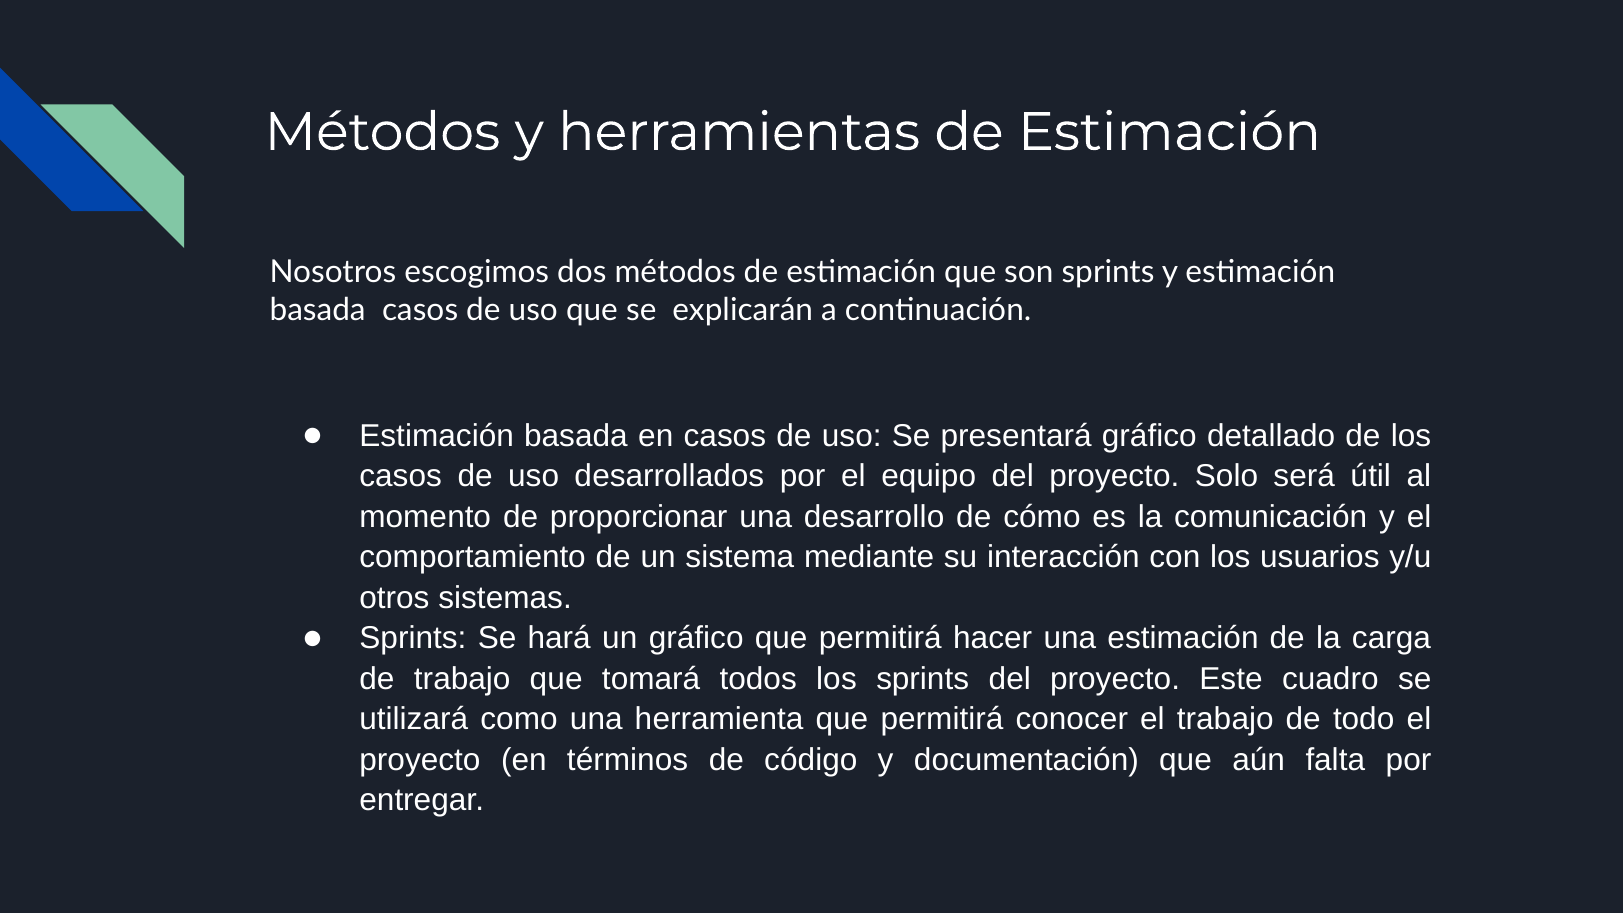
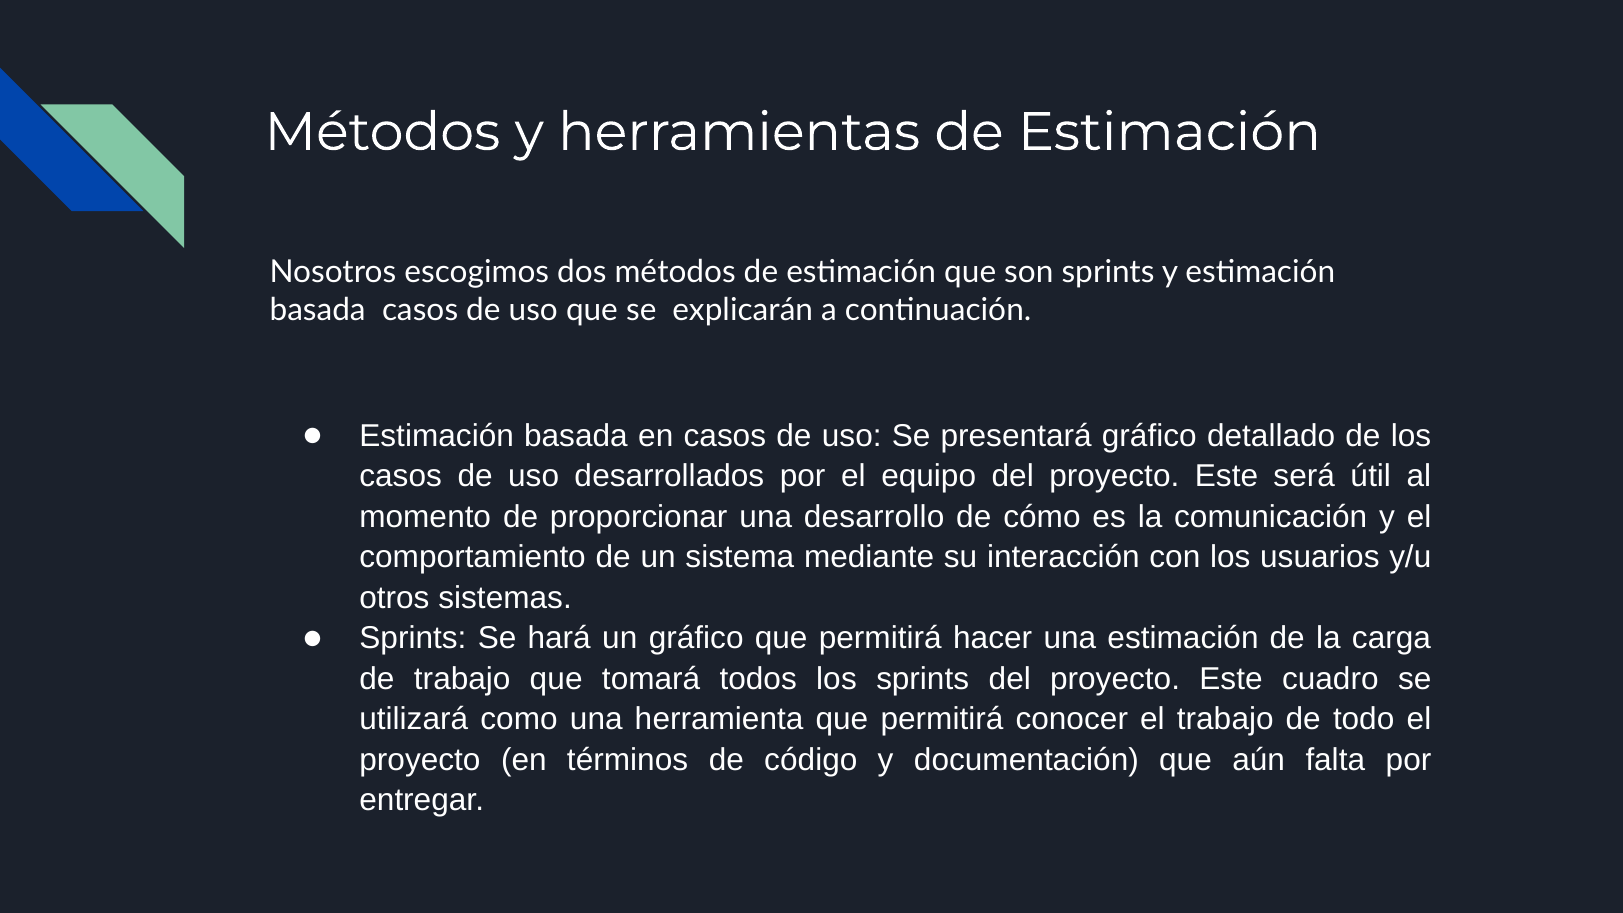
equipo del proyecto Solo: Solo -> Este
